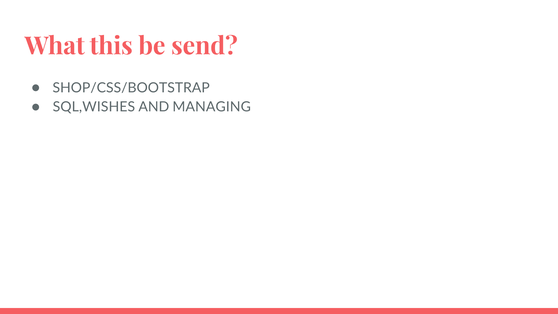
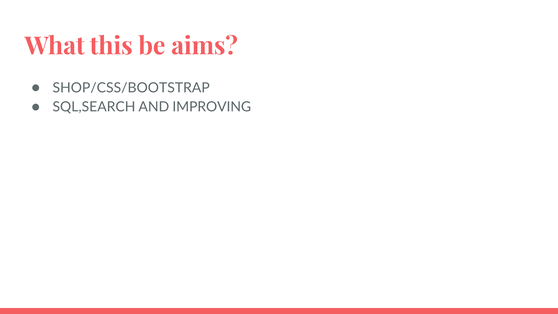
send: send -> aims
SQL,WISHES: SQL,WISHES -> SQL,SEARCH
MANAGING: MANAGING -> IMPROVING
